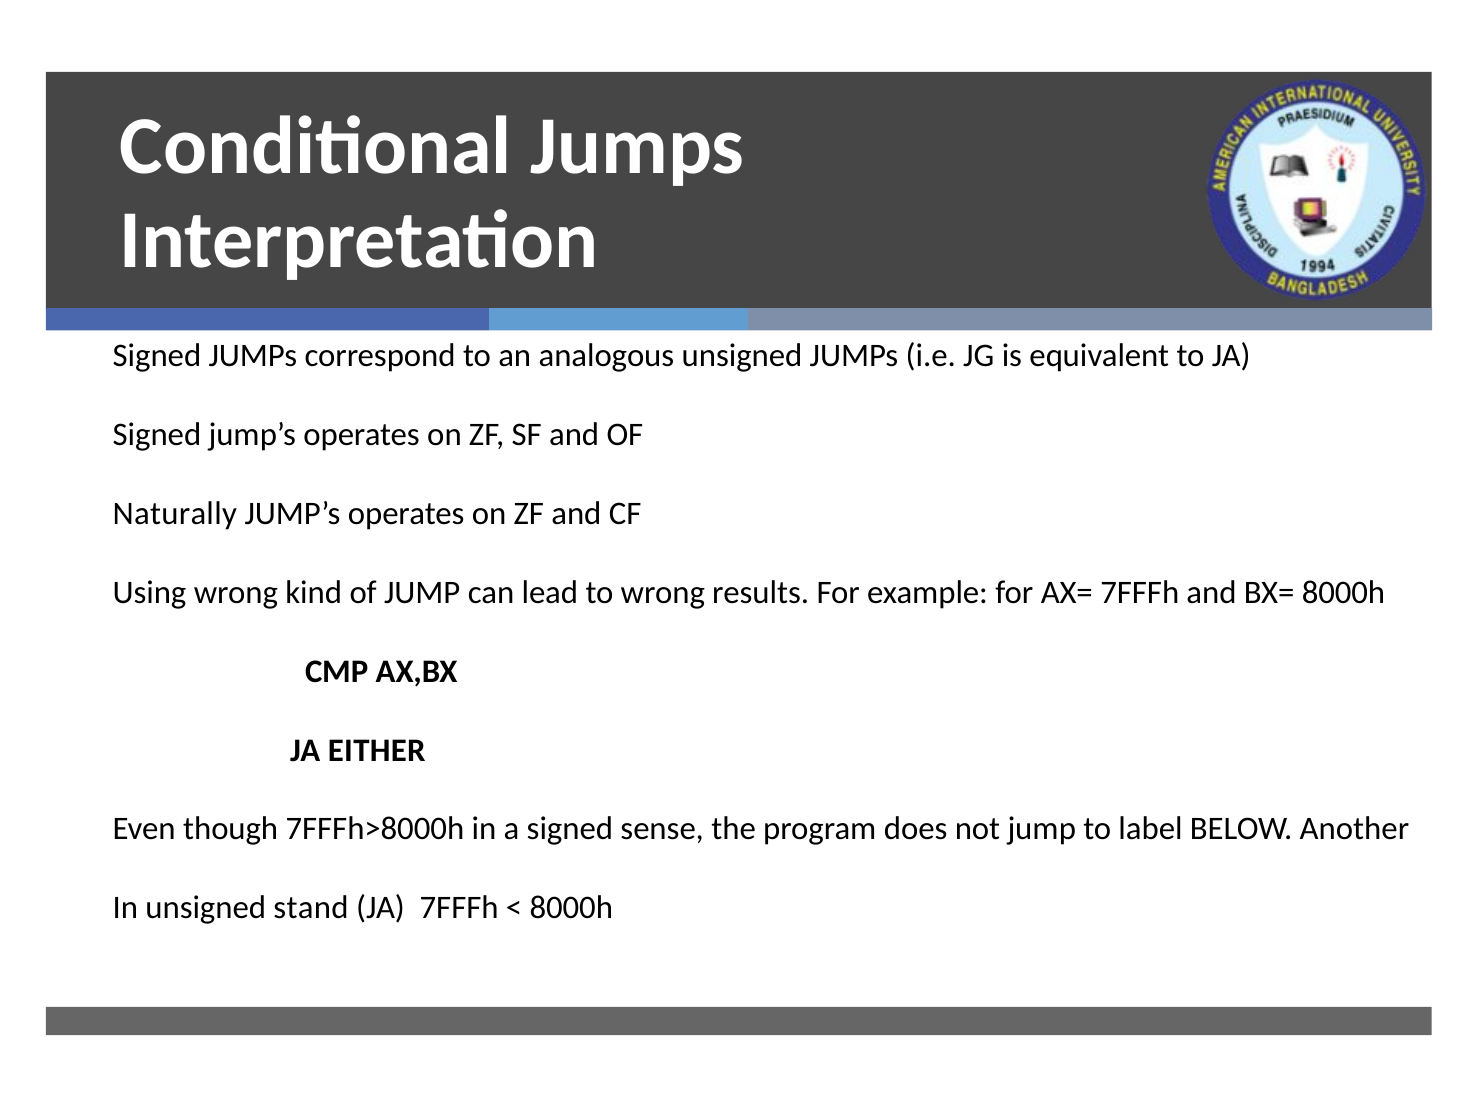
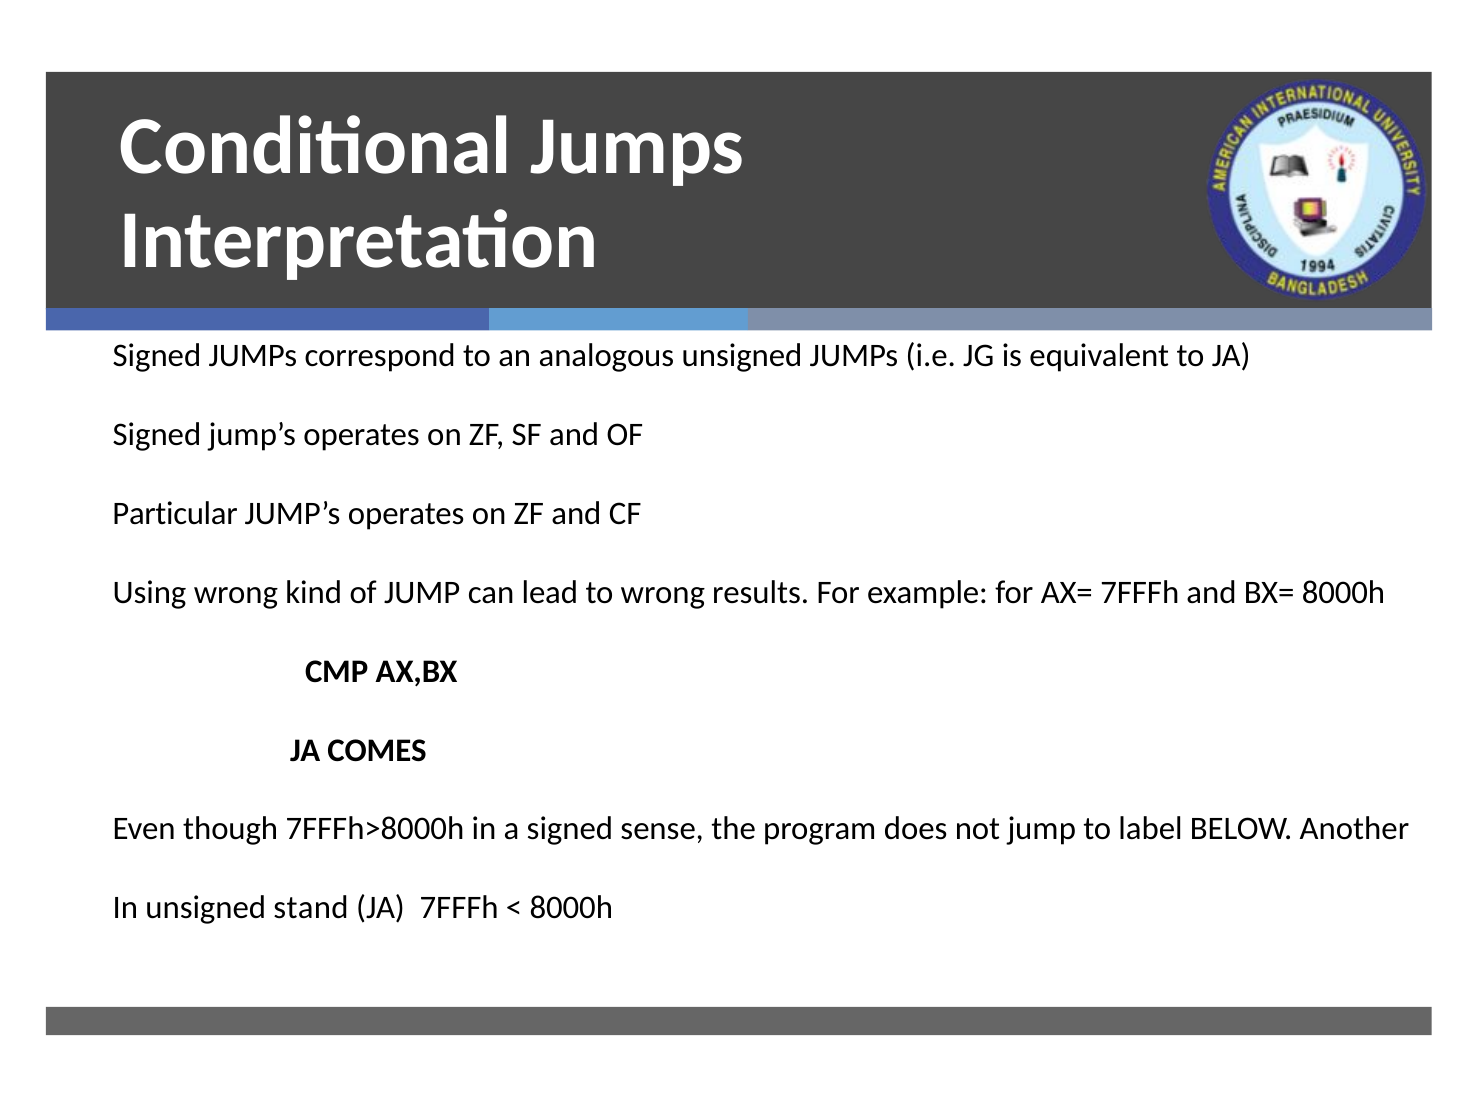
Naturally: Naturally -> Particular
EITHER: EITHER -> COMES
